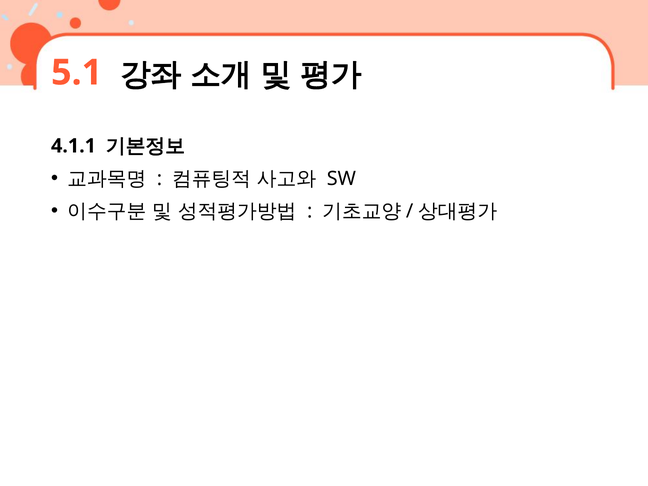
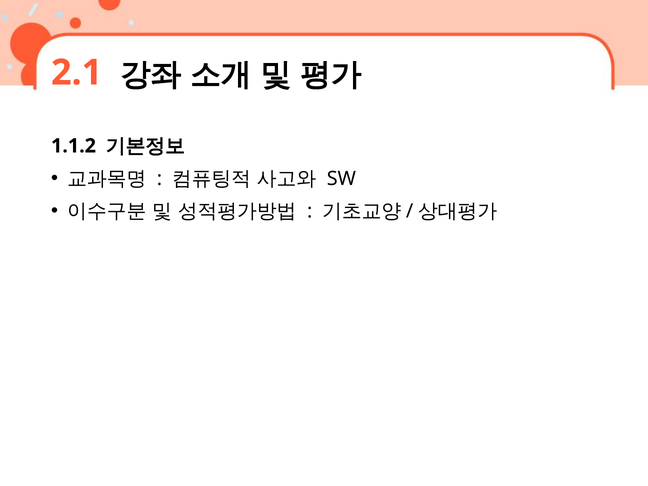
5.1: 5.1 -> 2.1
4.1.1: 4.1.1 -> 1.1.2
